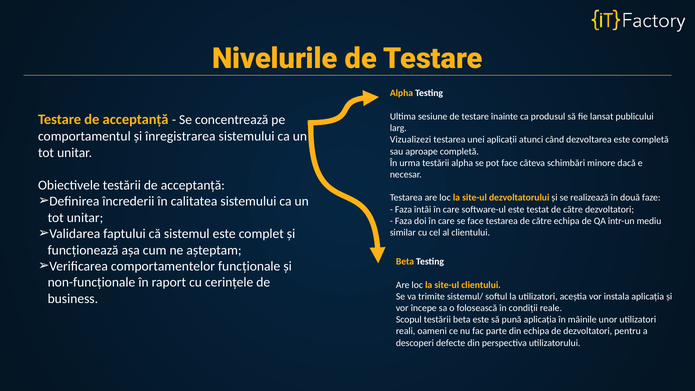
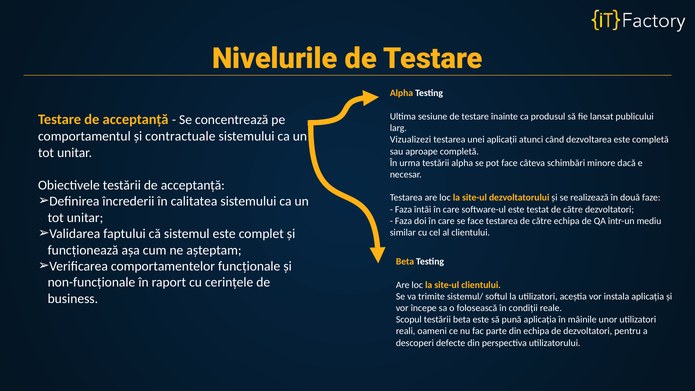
înregistrarea: înregistrarea -> contractuale
